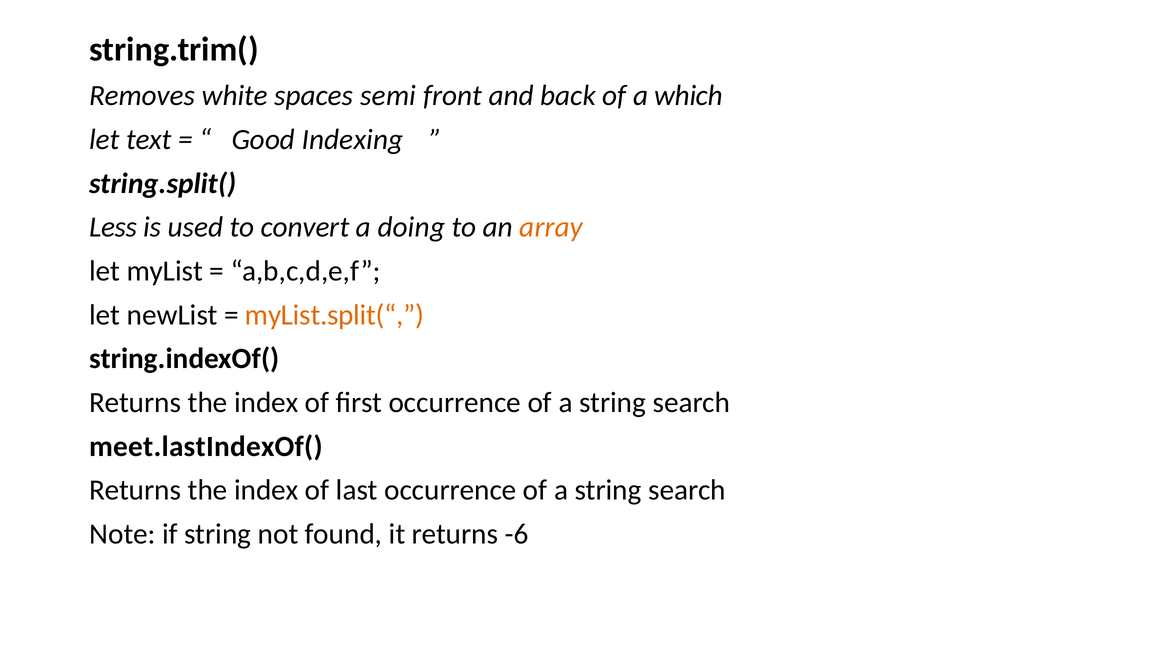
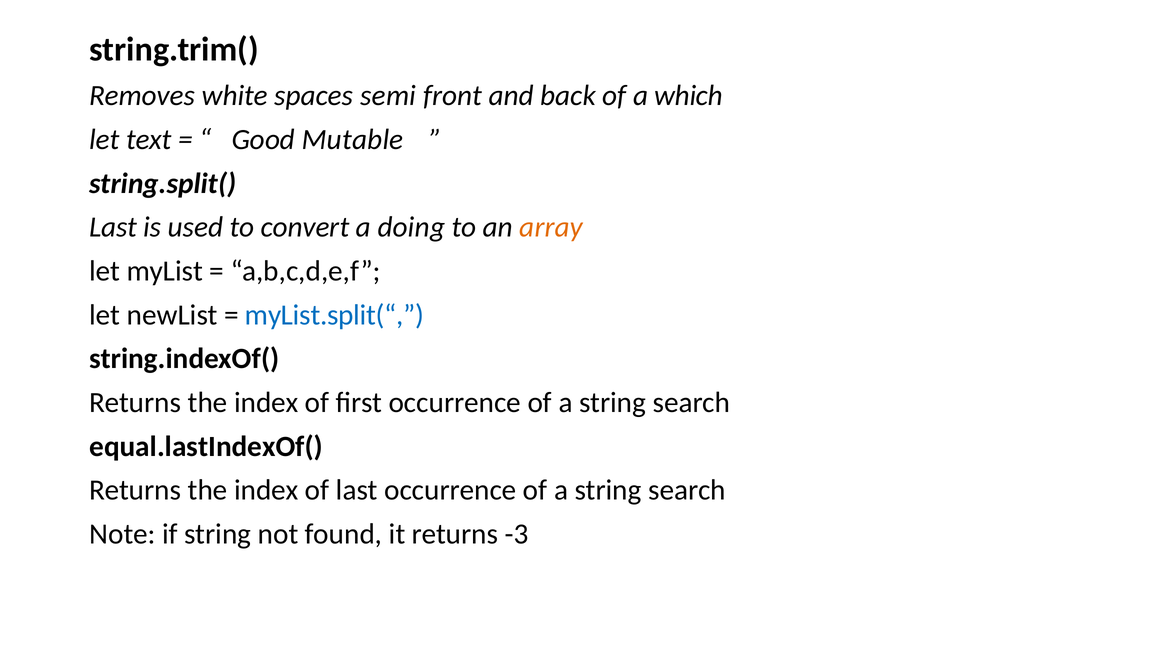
Indexing: Indexing -> Mutable
Less at (113, 227): Less -> Last
myList.split(“ colour: orange -> blue
meet.lastIndexOf(: meet.lastIndexOf( -> equal.lastIndexOf(
-6: -6 -> -3
